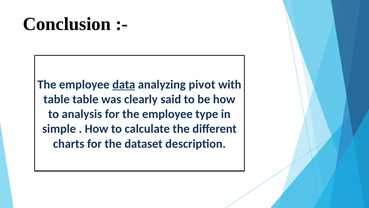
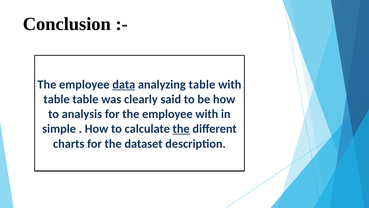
analyzing pivot: pivot -> table
employee type: type -> with
the at (181, 129) underline: none -> present
